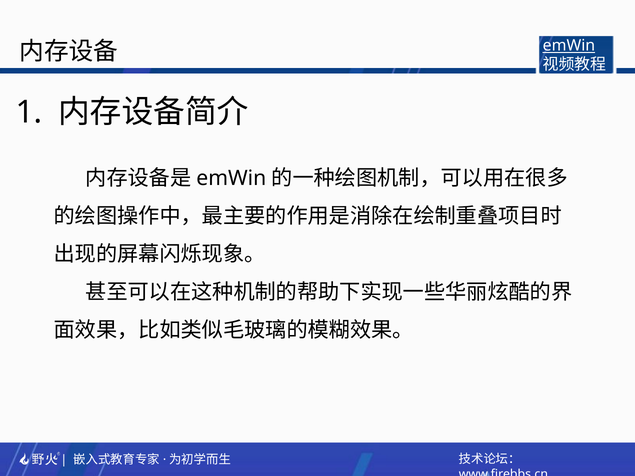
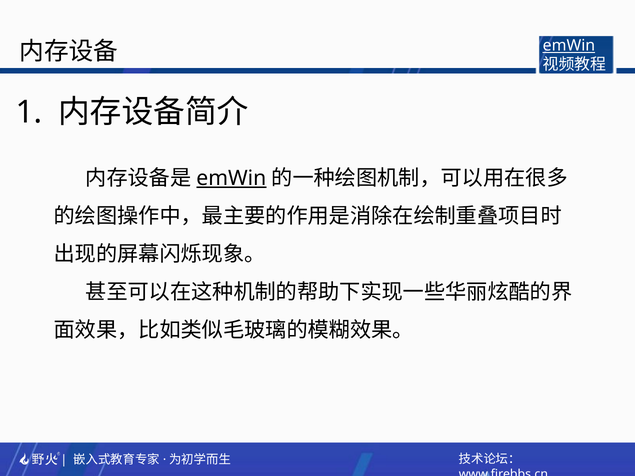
emWin at (231, 178) underline: none -> present
